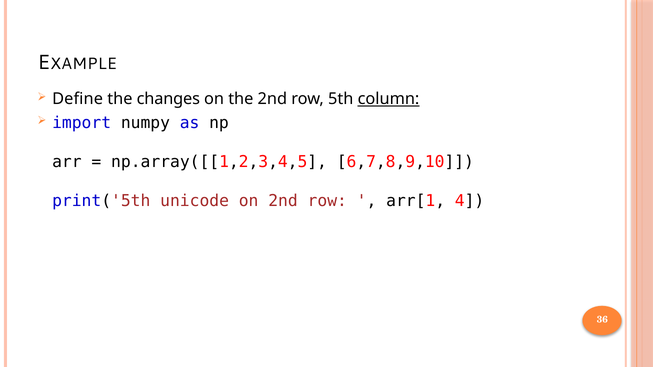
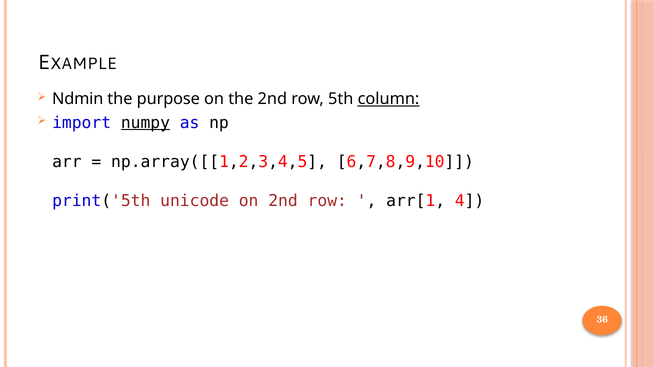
Define: Define -> Ndmin
changes: changes -> purpose
numpy underline: none -> present
